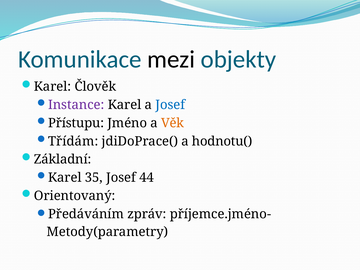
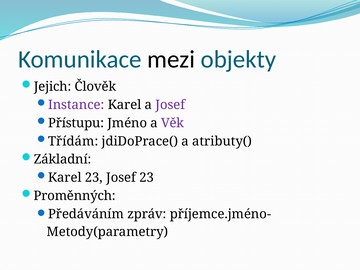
Karel at (53, 87): Karel -> Jejich
Josef at (170, 105) colour: blue -> purple
Věk colour: orange -> purple
hodnotu(: hodnotu( -> atributy(
Karel 35: 35 -> 23
Josef 44: 44 -> 23
Orientovaný: Orientovaný -> Proměnných
